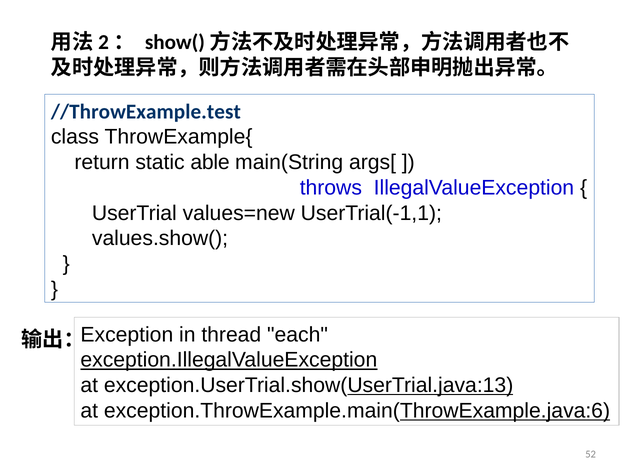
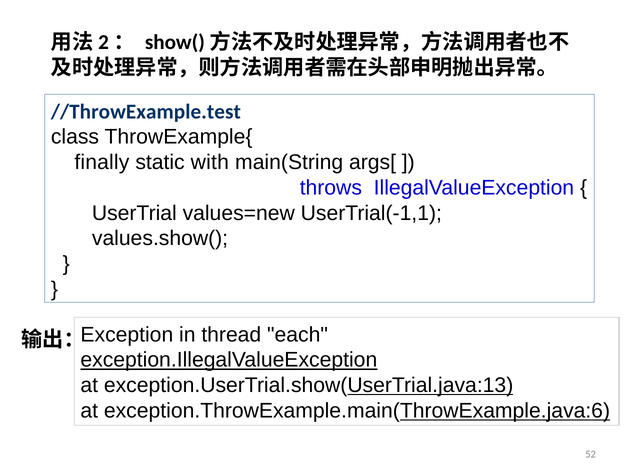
return: return -> finally
able: able -> with
